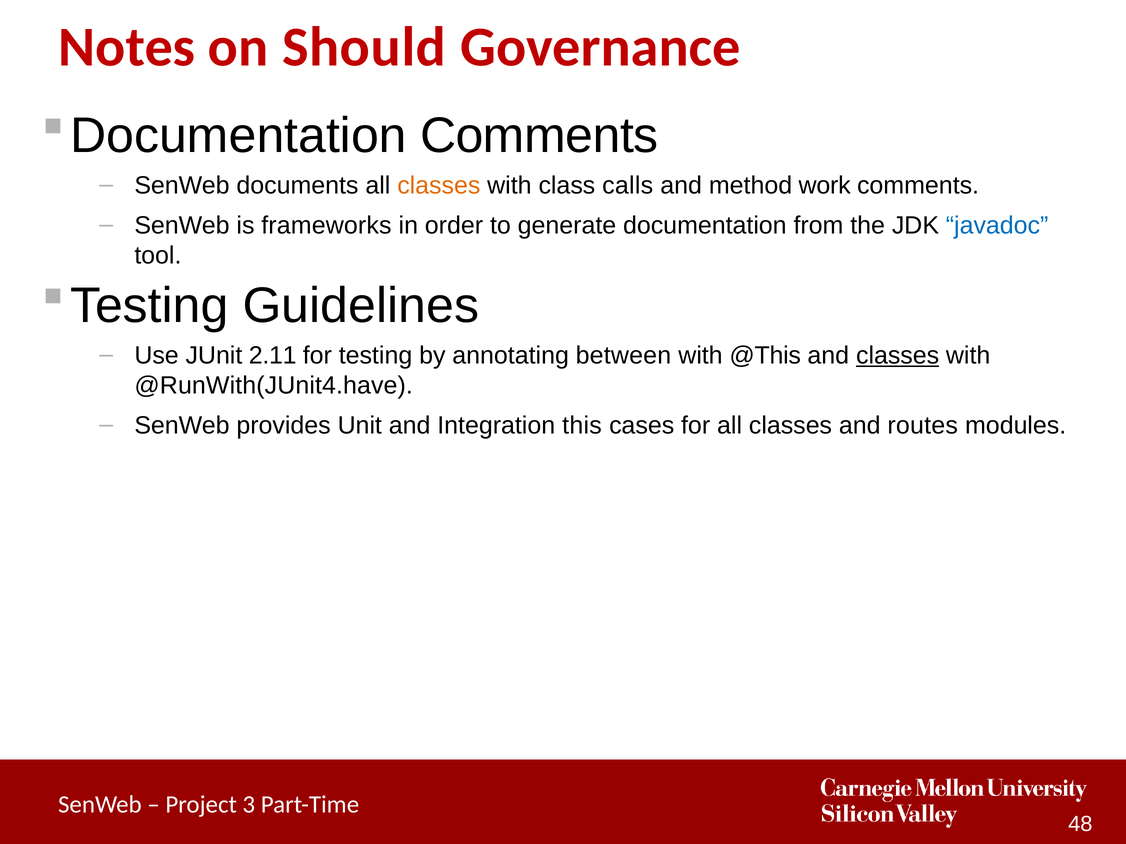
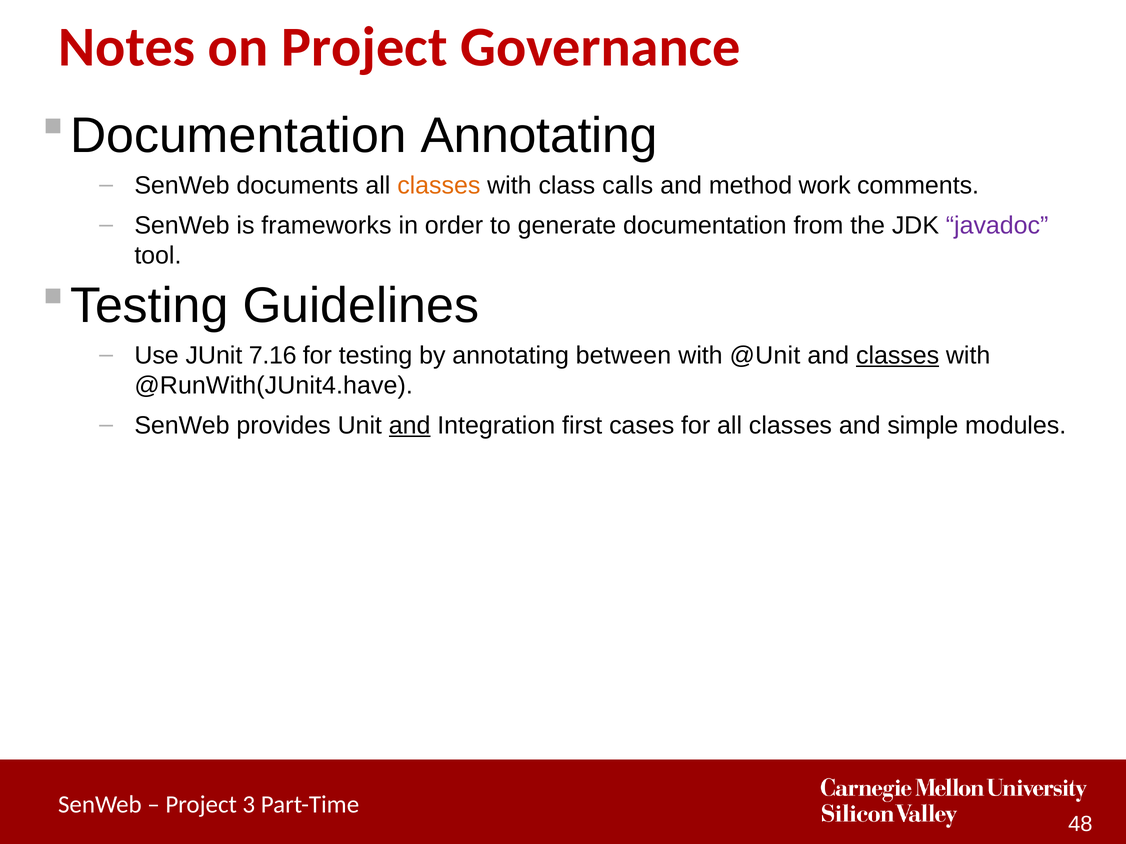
on Should: Should -> Project
Comments at (539, 136): Comments -> Annotating
javadoc colour: blue -> purple
2.11: 2.11 -> 7.16
@This: @This -> @Unit
and at (410, 426) underline: none -> present
this: this -> first
routes: routes -> simple
